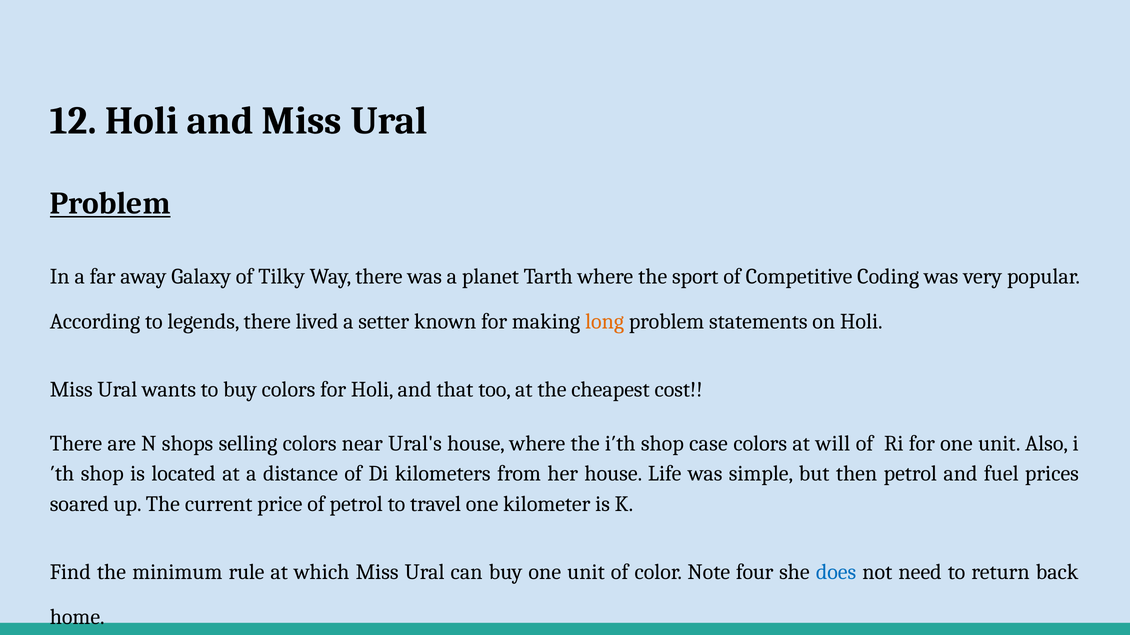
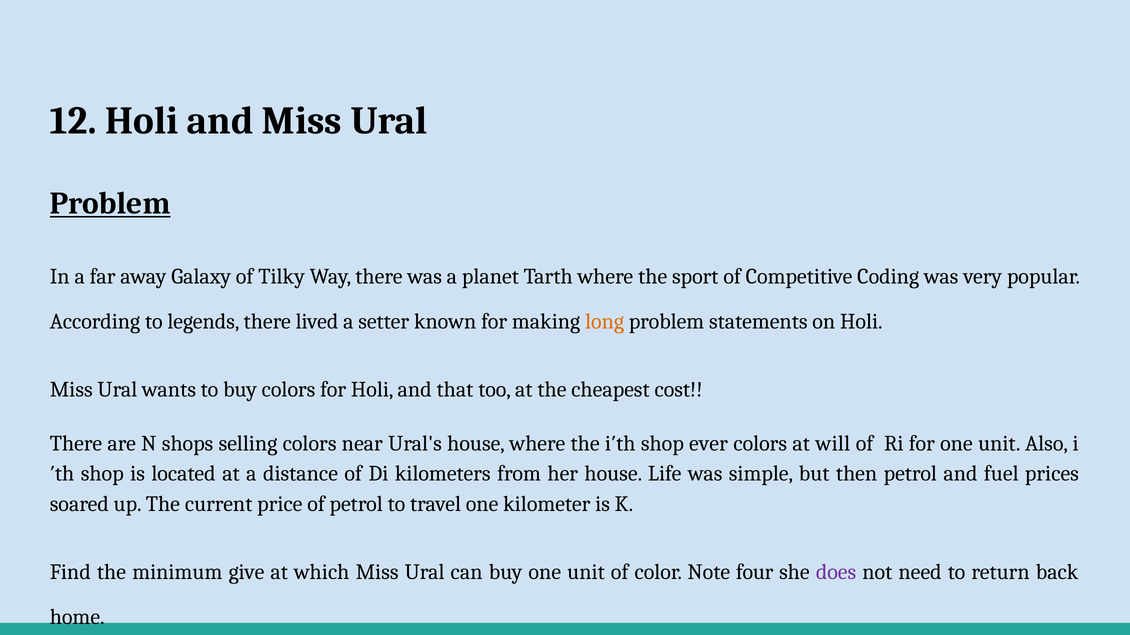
case: case -> ever
rule: rule -> give
does colour: blue -> purple
